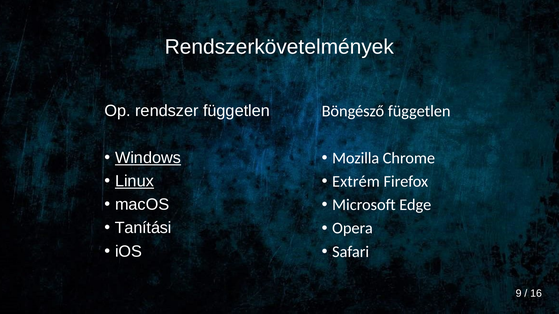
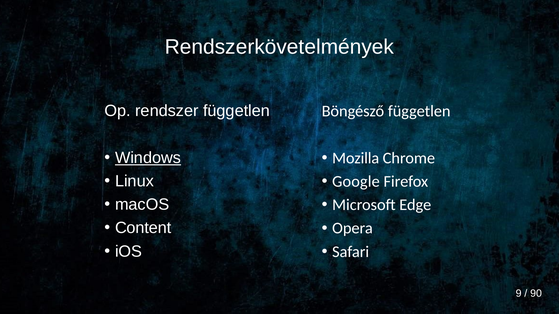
Linux underline: present -> none
Extrém: Extrém -> Google
Tanítási: Tanítási -> Content
16: 16 -> 90
